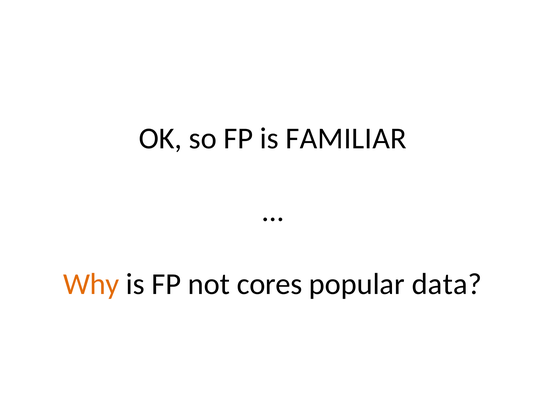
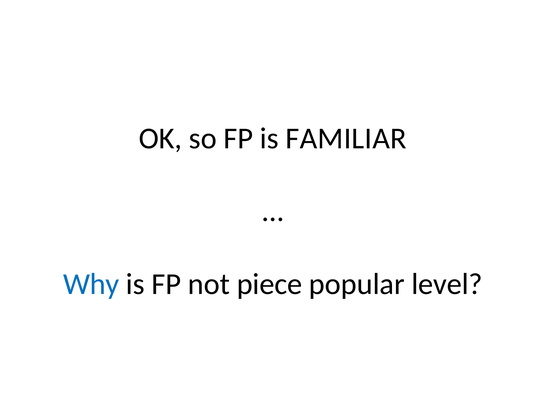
Why colour: orange -> blue
cores: cores -> piece
data: data -> level
